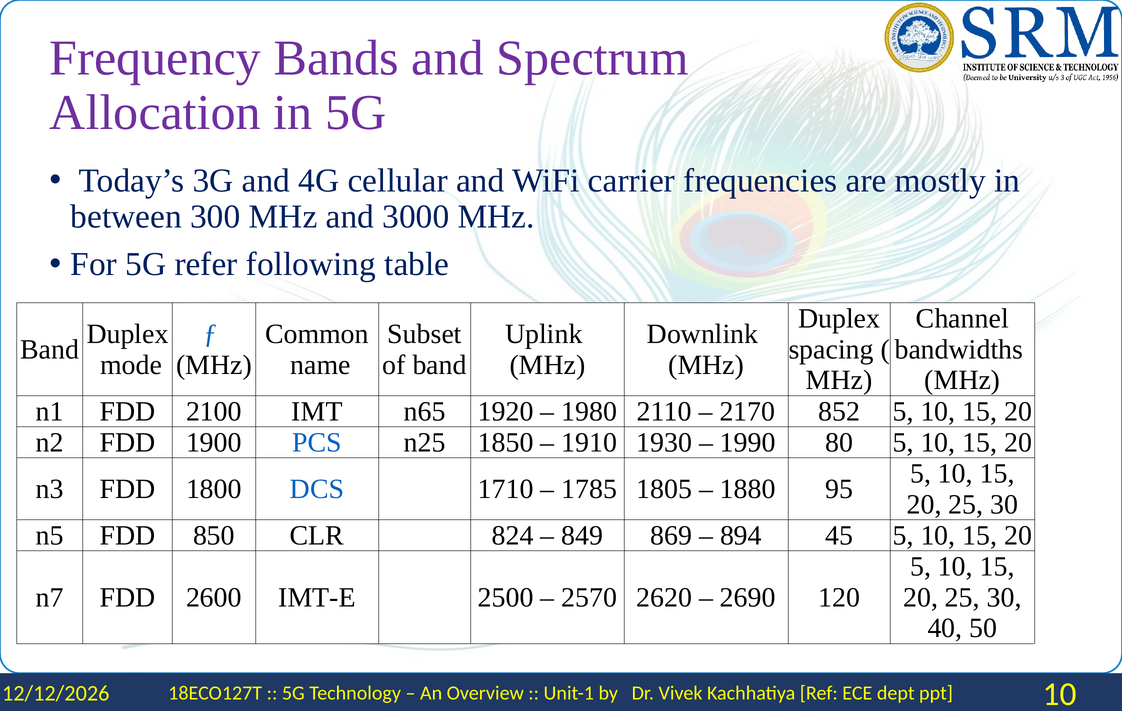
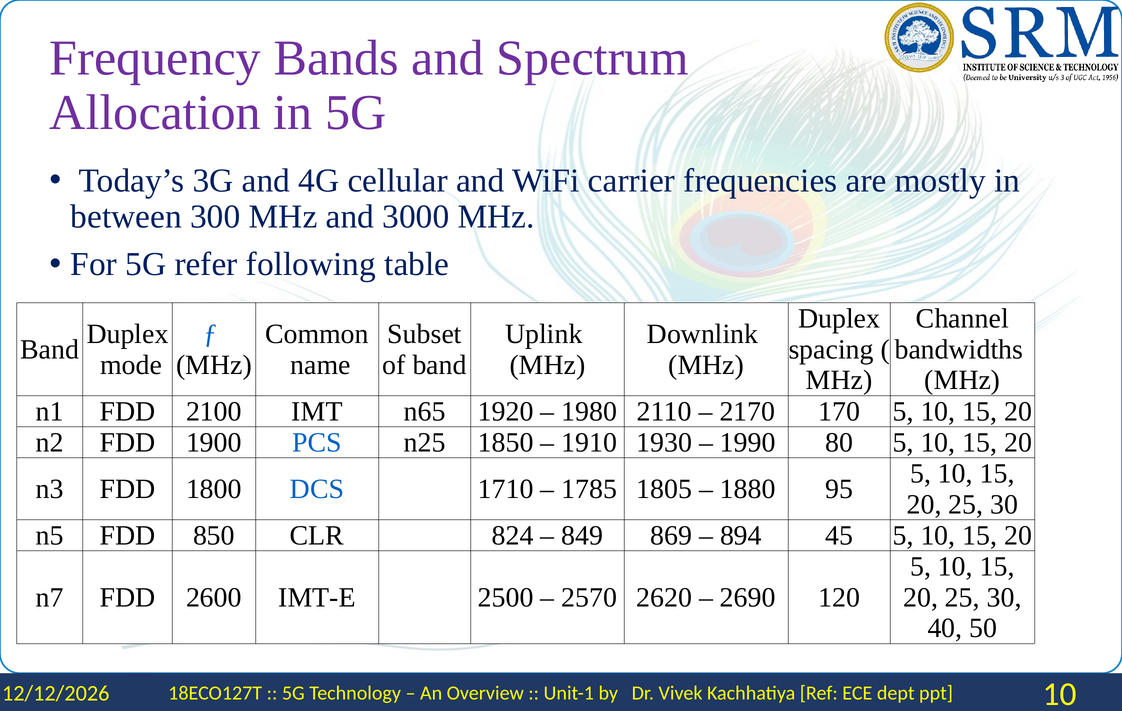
852: 852 -> 170
